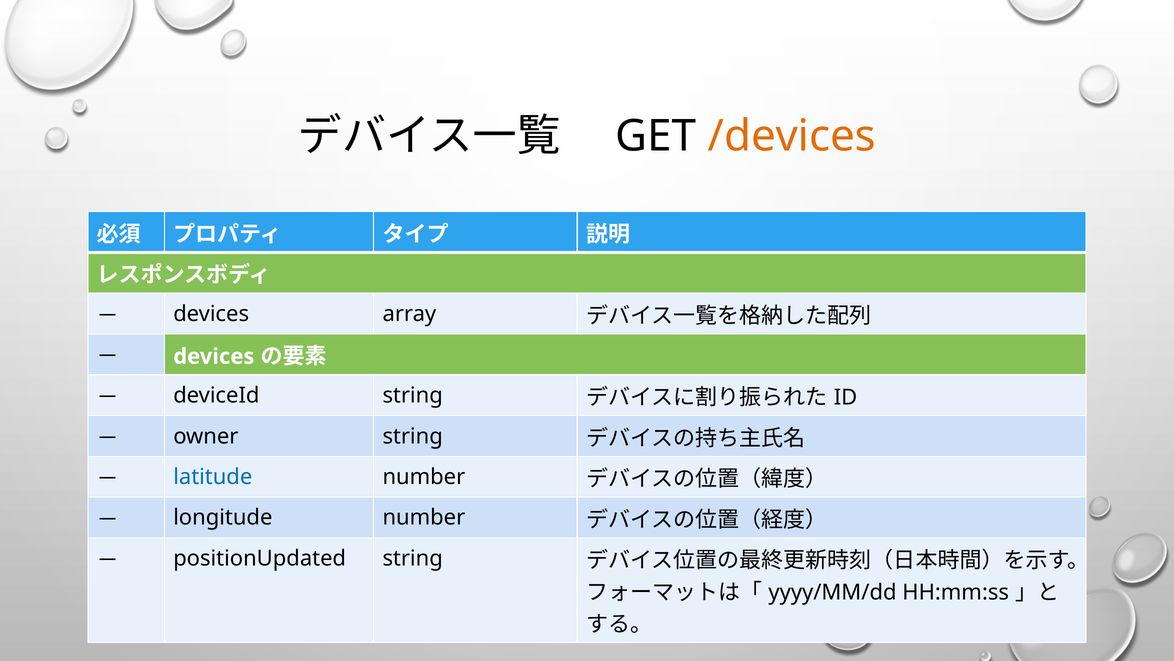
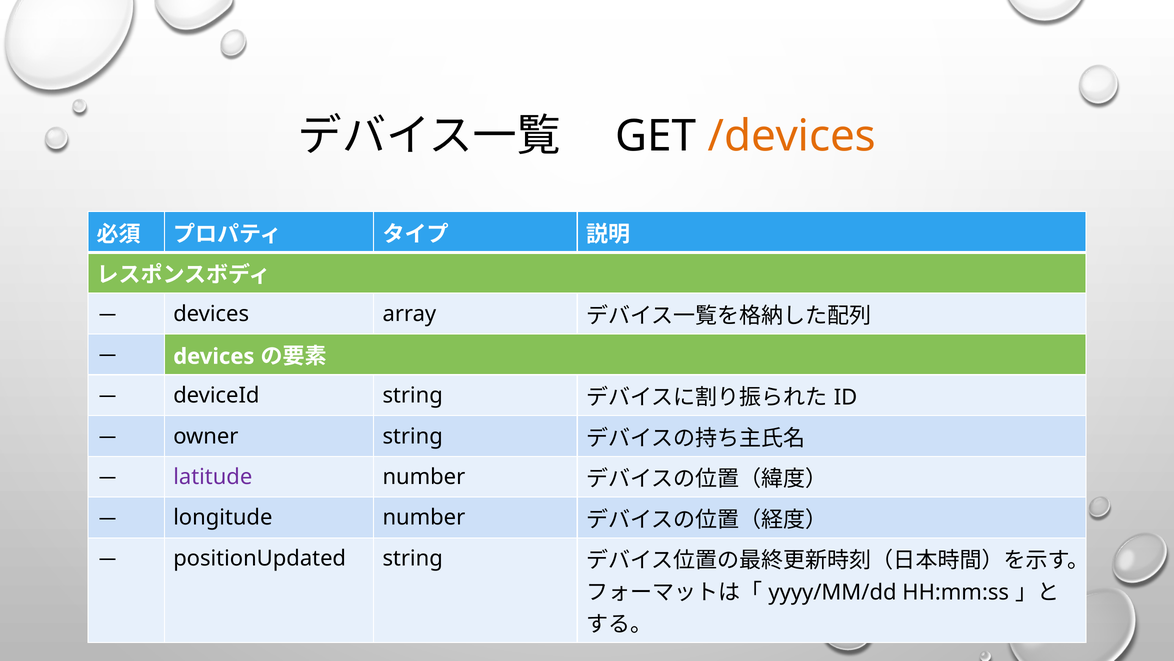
latitude colour: blue -> purple
